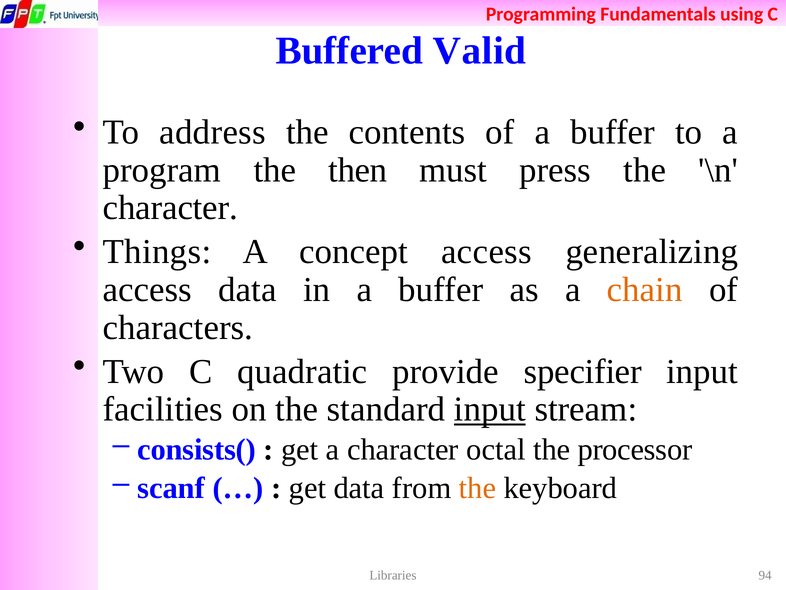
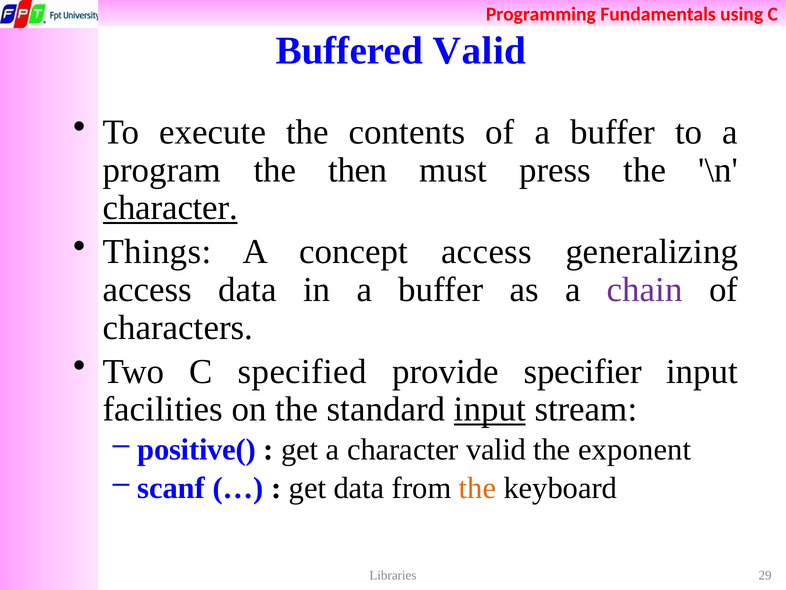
address: address -> execute
character at (170, 208) underline: none -> present
chain colour: orange -> purple
quadratic: quadratic -> specified
consists(: consists( -> positive(
character octal: octal -> valid
processor: processor -> exponent
94: 94 -> 29
